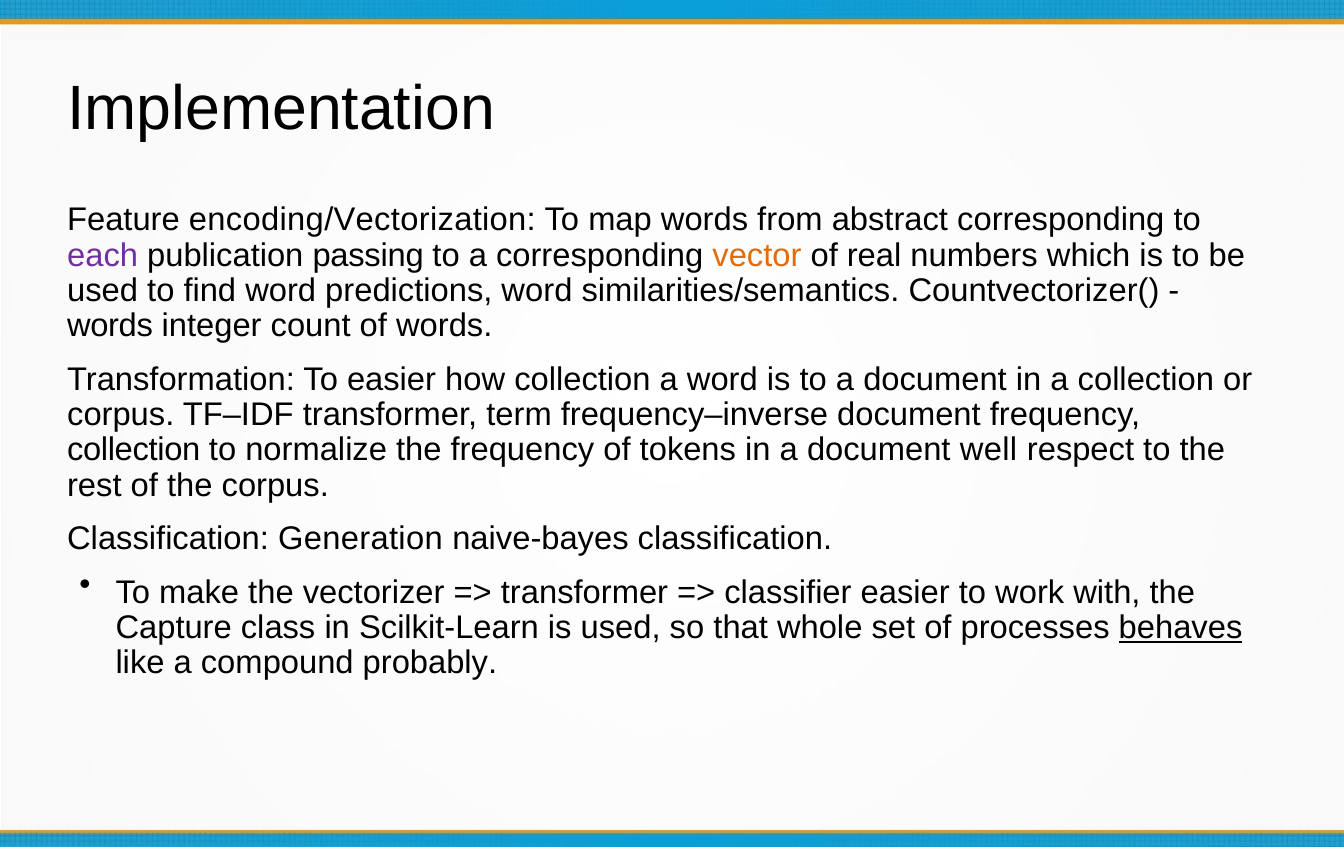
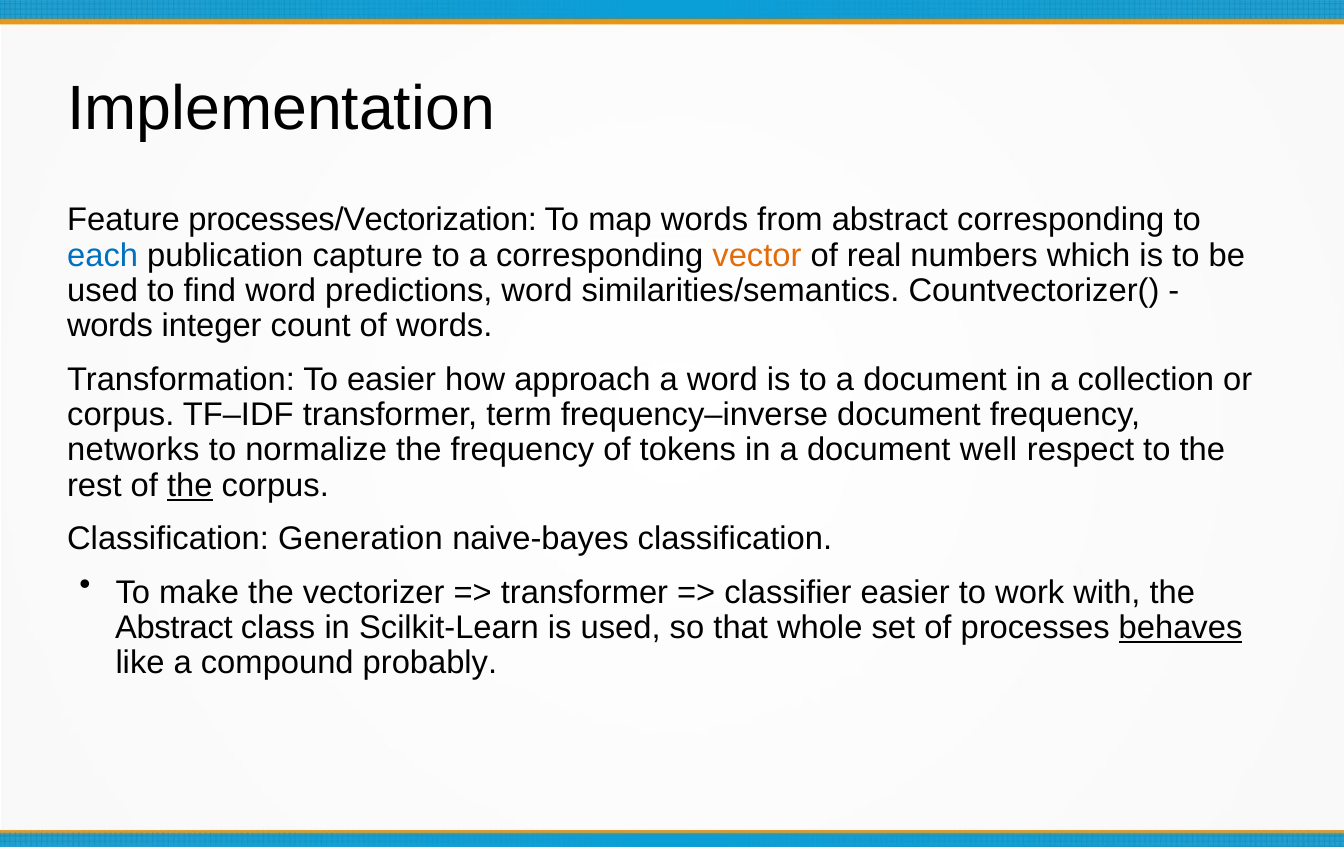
encoding/Vectorization: encoding/Vectorization -> processes/Vectorization
each colour: purple -> blue
passing: passing -> capture
how collection: collection -> approach
collection at (134, 450): collection -> networks
the at (190, 485) underline: none -> present
Capture at (174, 628): Capture -> Abstract
